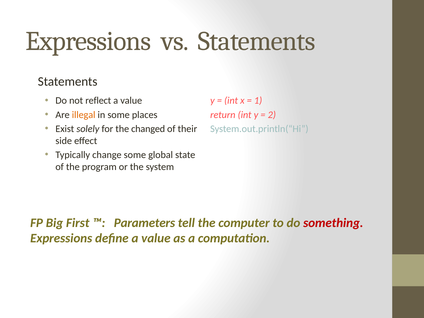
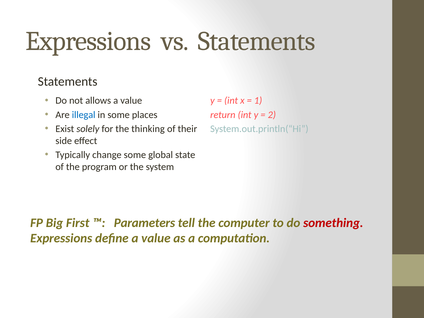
reflect: reflect -> allows
illegal colour: orange -> blue
changed: changed -> thinking
